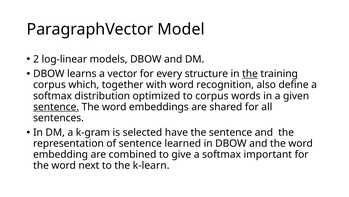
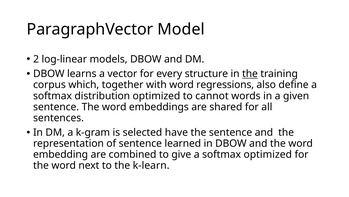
recognition: recognition -> regressions
to corpus: corpus -> cannot
sentence at (56, 107) underline: present -> none
softmax important: important -> optimized
